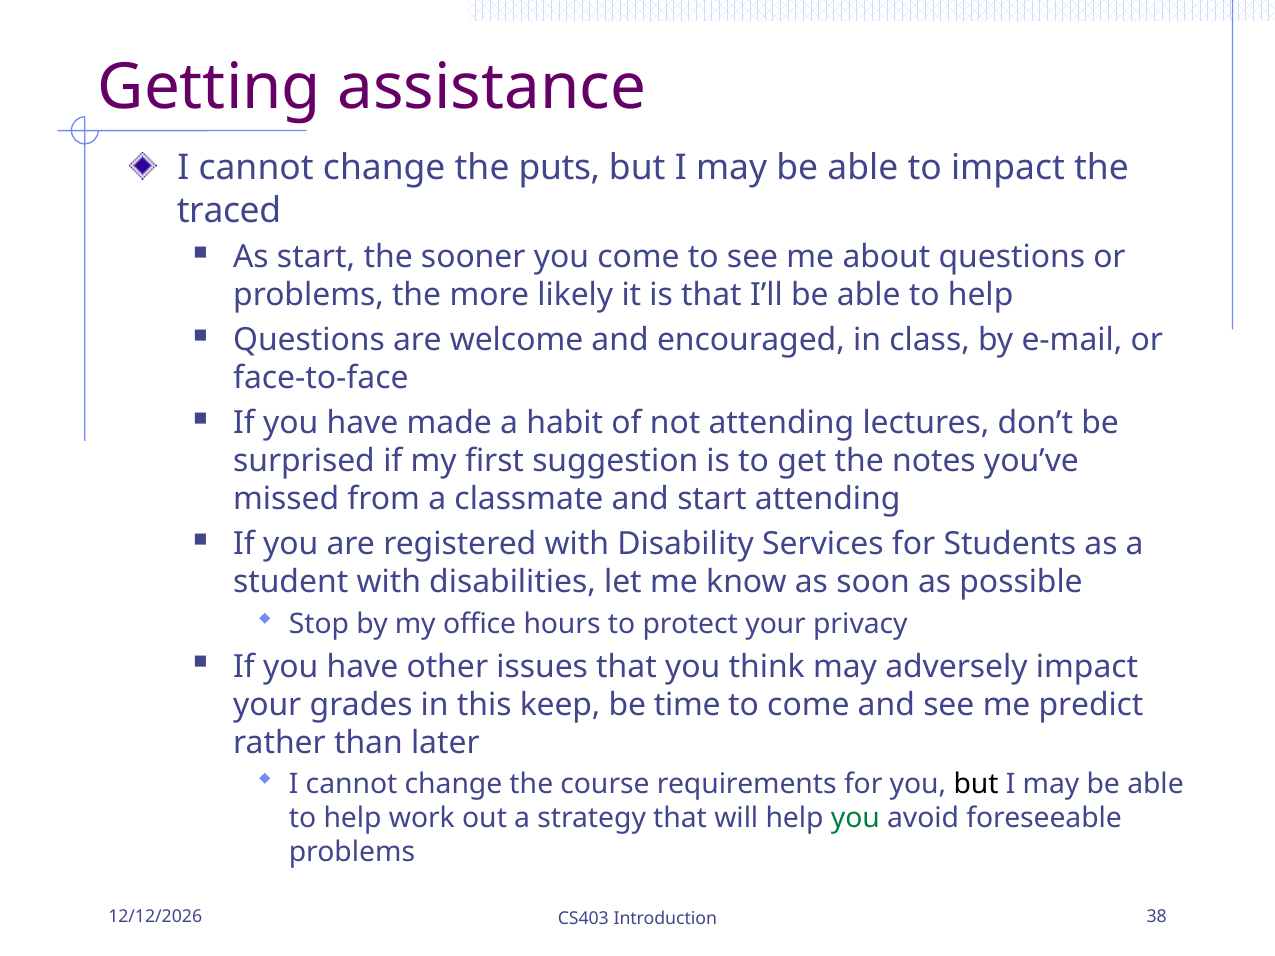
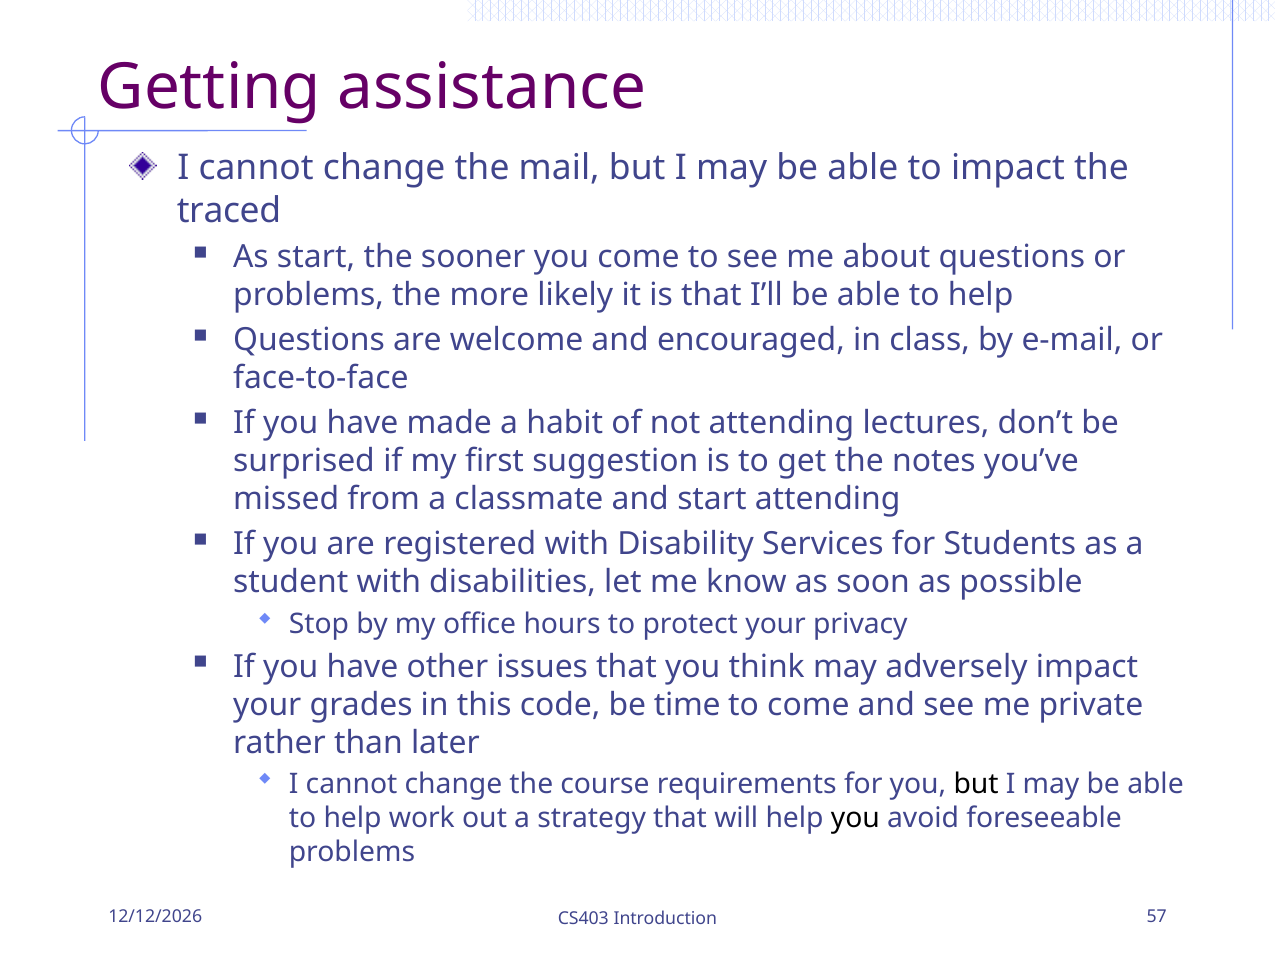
puts: puts -> mail
keep: keep -> code
predict: predict -> private
you at (855, 819) colour: green -> black
38: 38 -> 57
